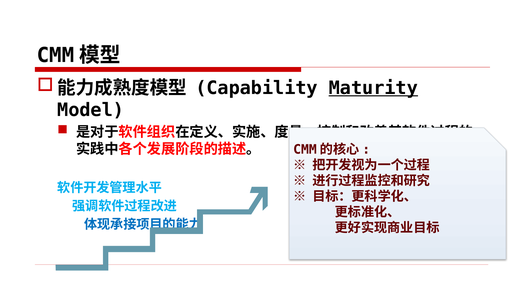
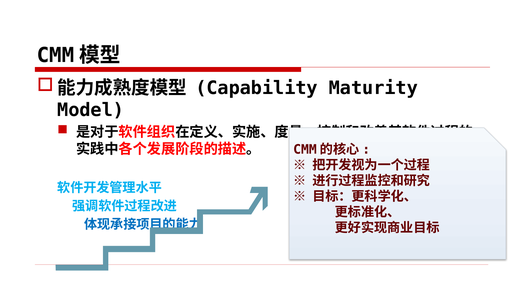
Maturity underline: present -> none
